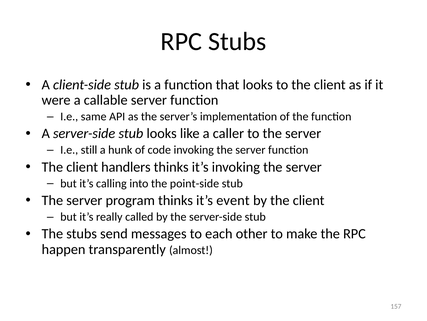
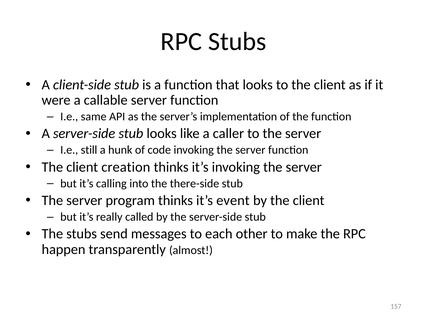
handlers: handlers -> creation
point-side: point-side -> there-side
